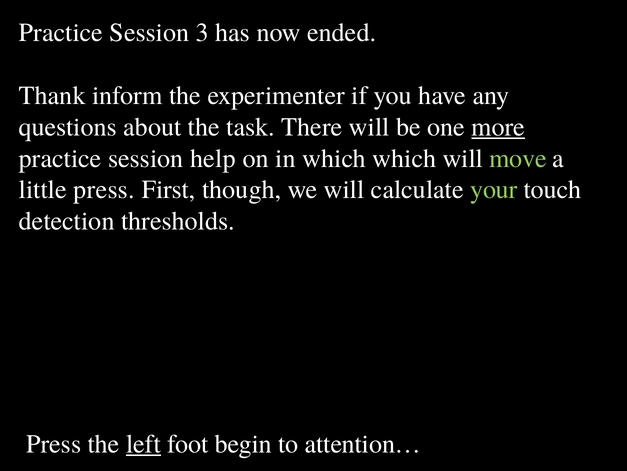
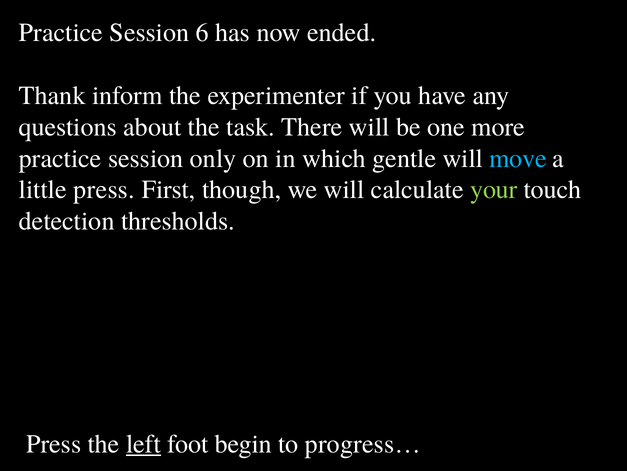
3: 3 -> 6
more underline: present -> none
help: help -> only
which which: which -> gentle
move colour: light green -> light blue
attention…: attention… -> progress…
